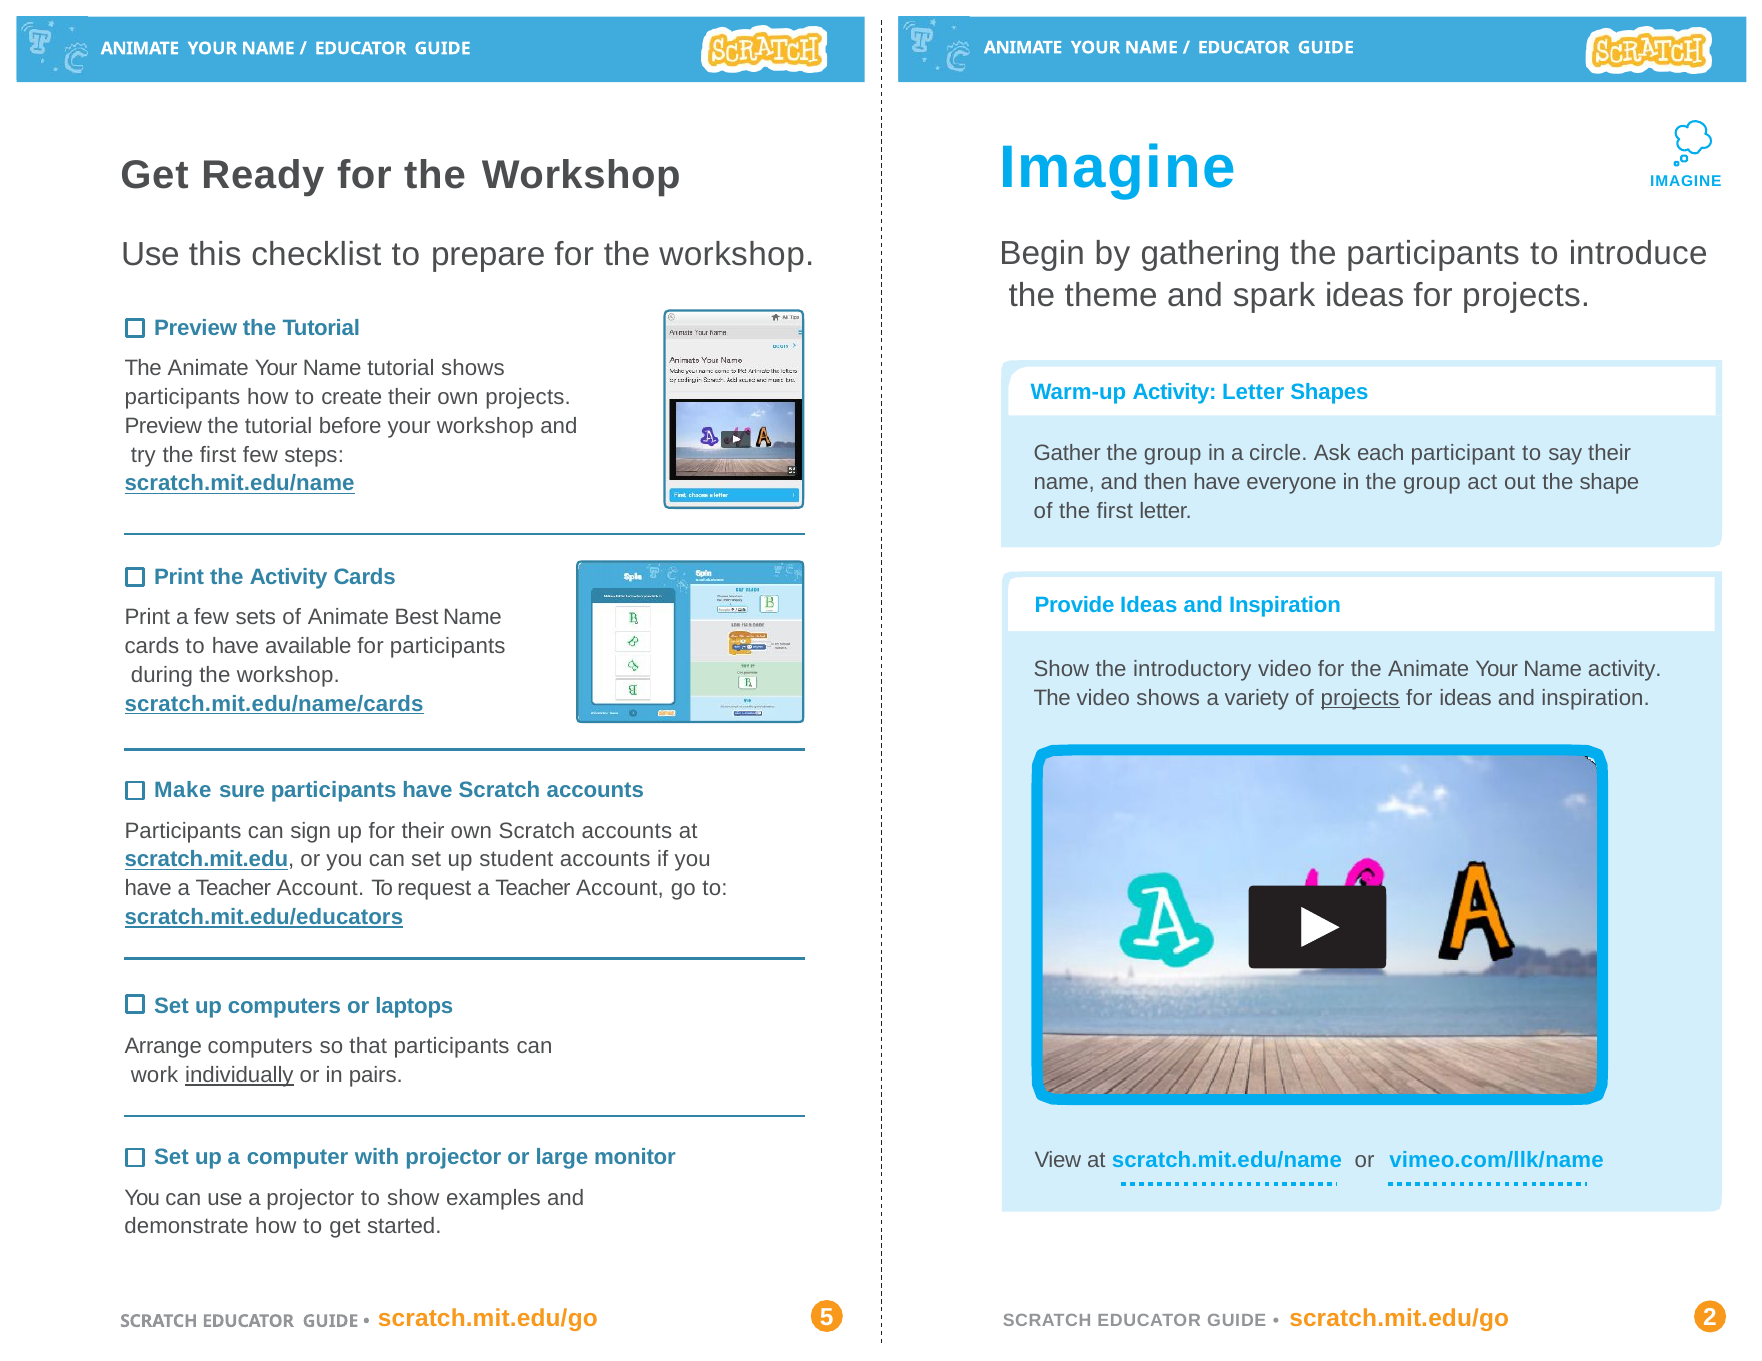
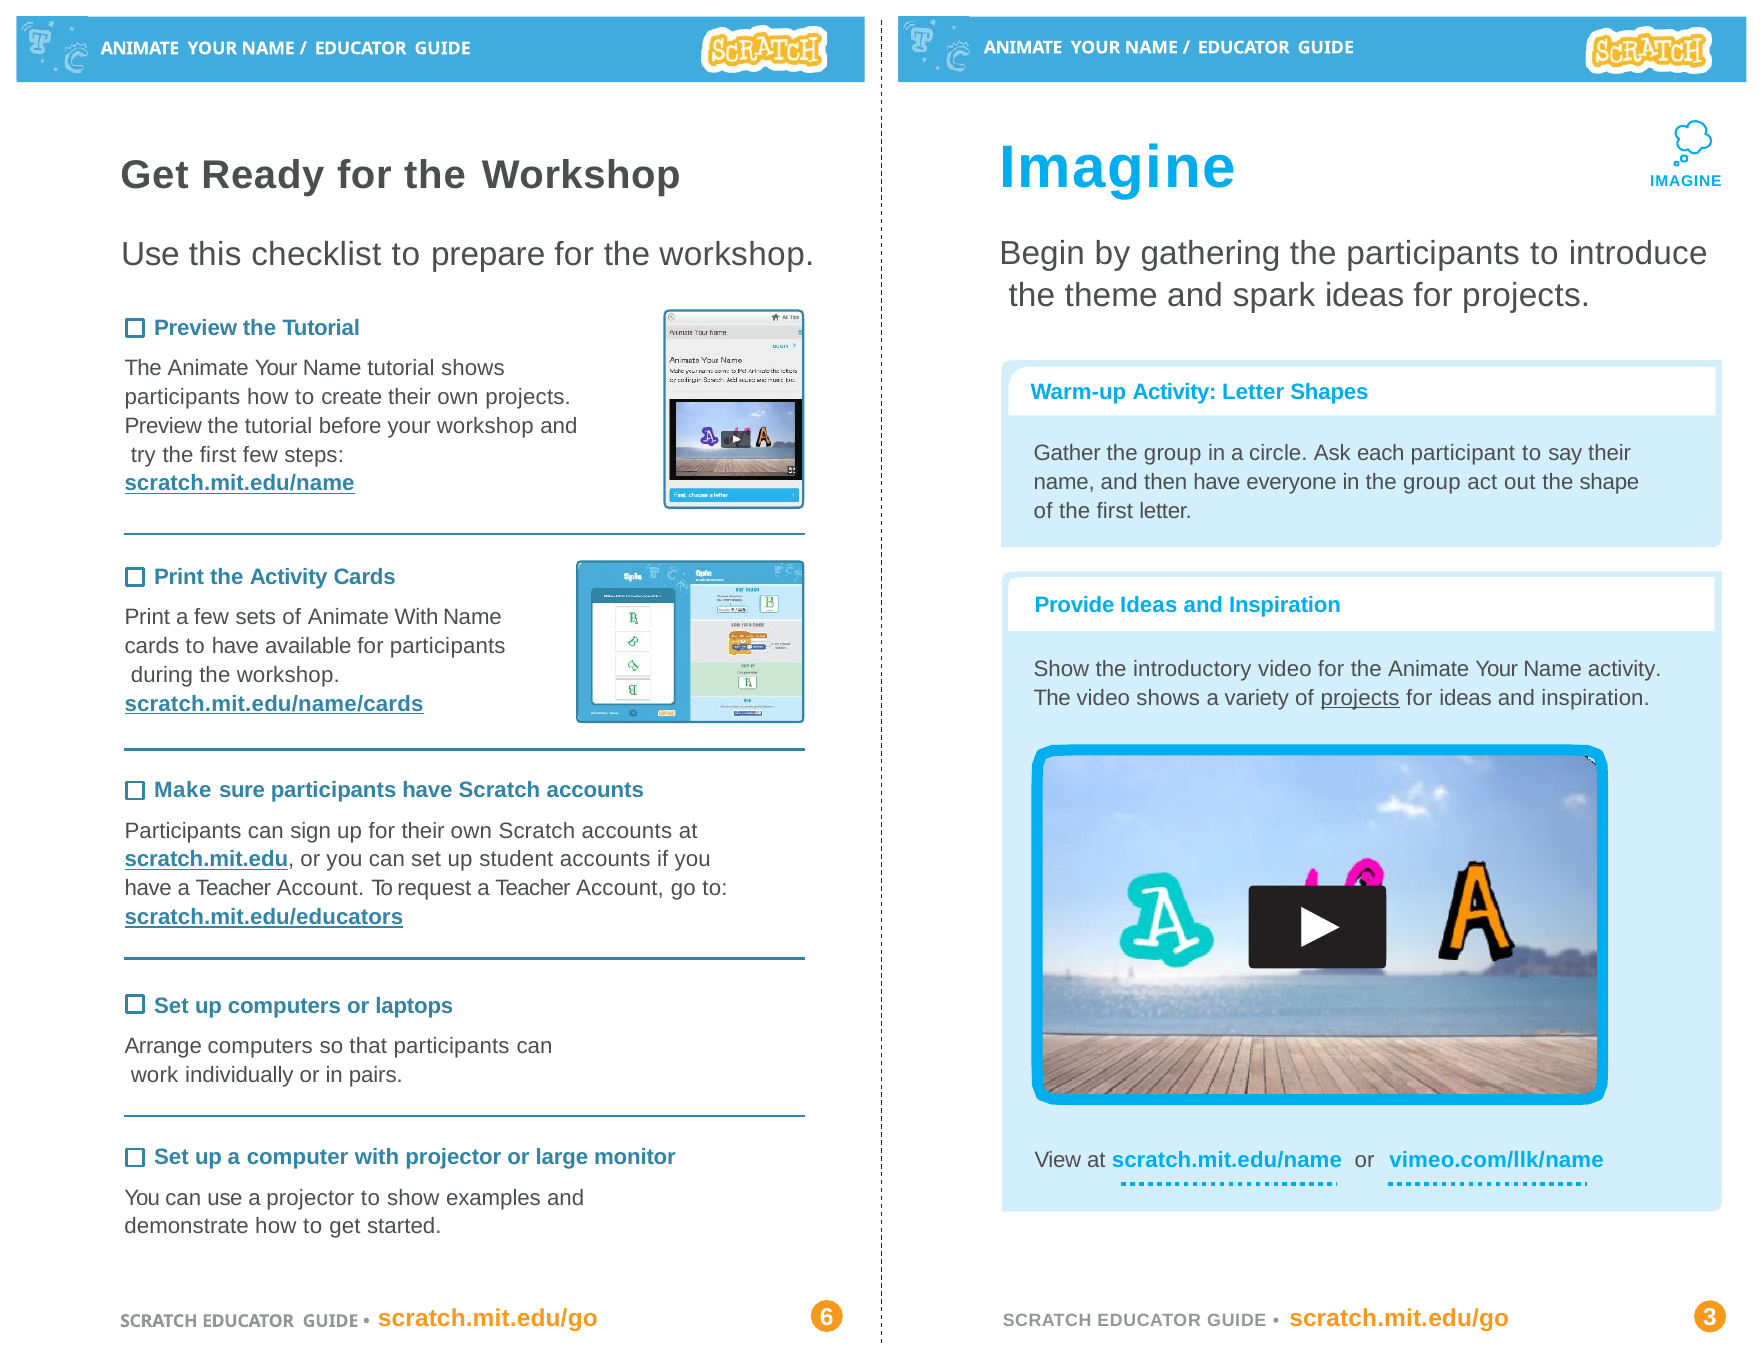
Animate Best: Best -> With
individually underline: present -> none
5: 5 -> 6
2: 2 -> 3
